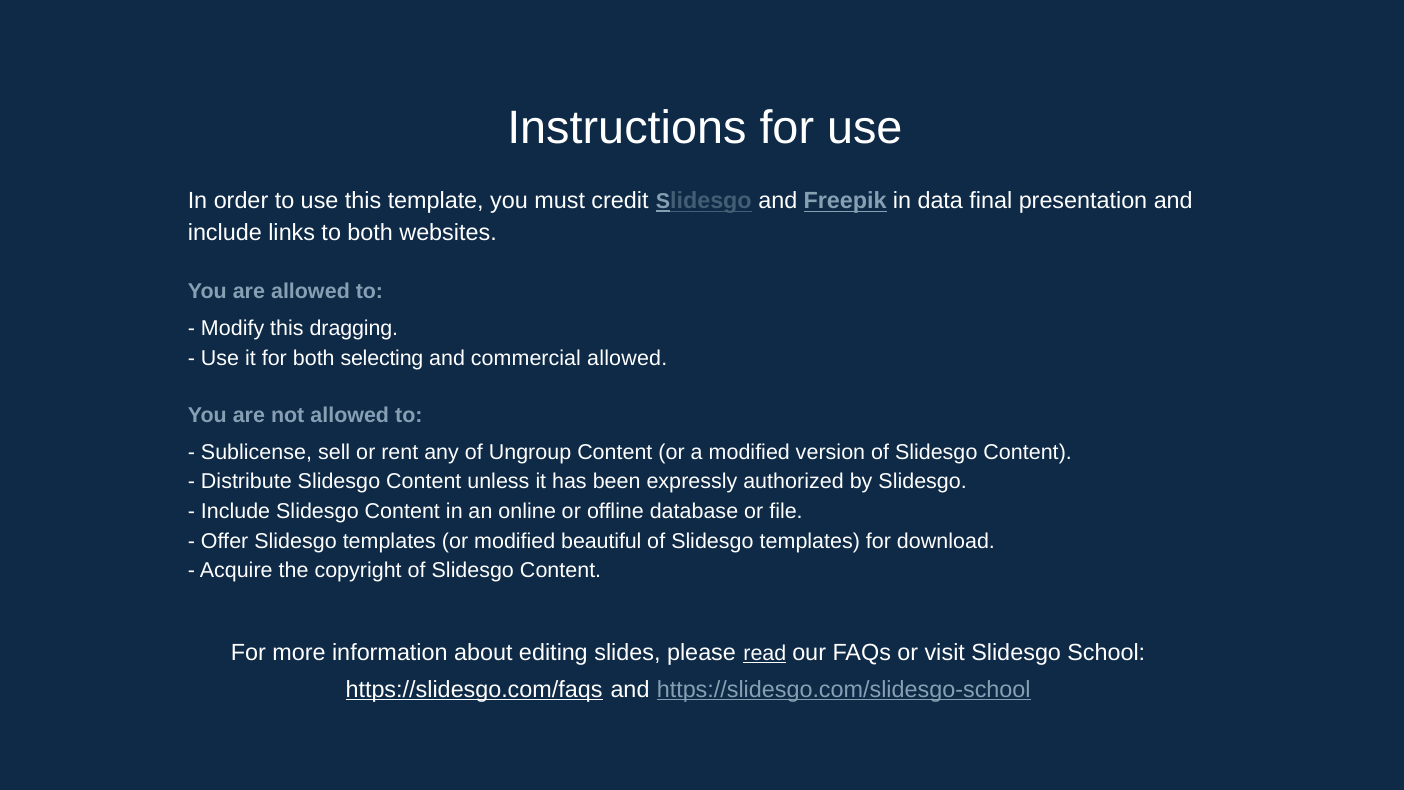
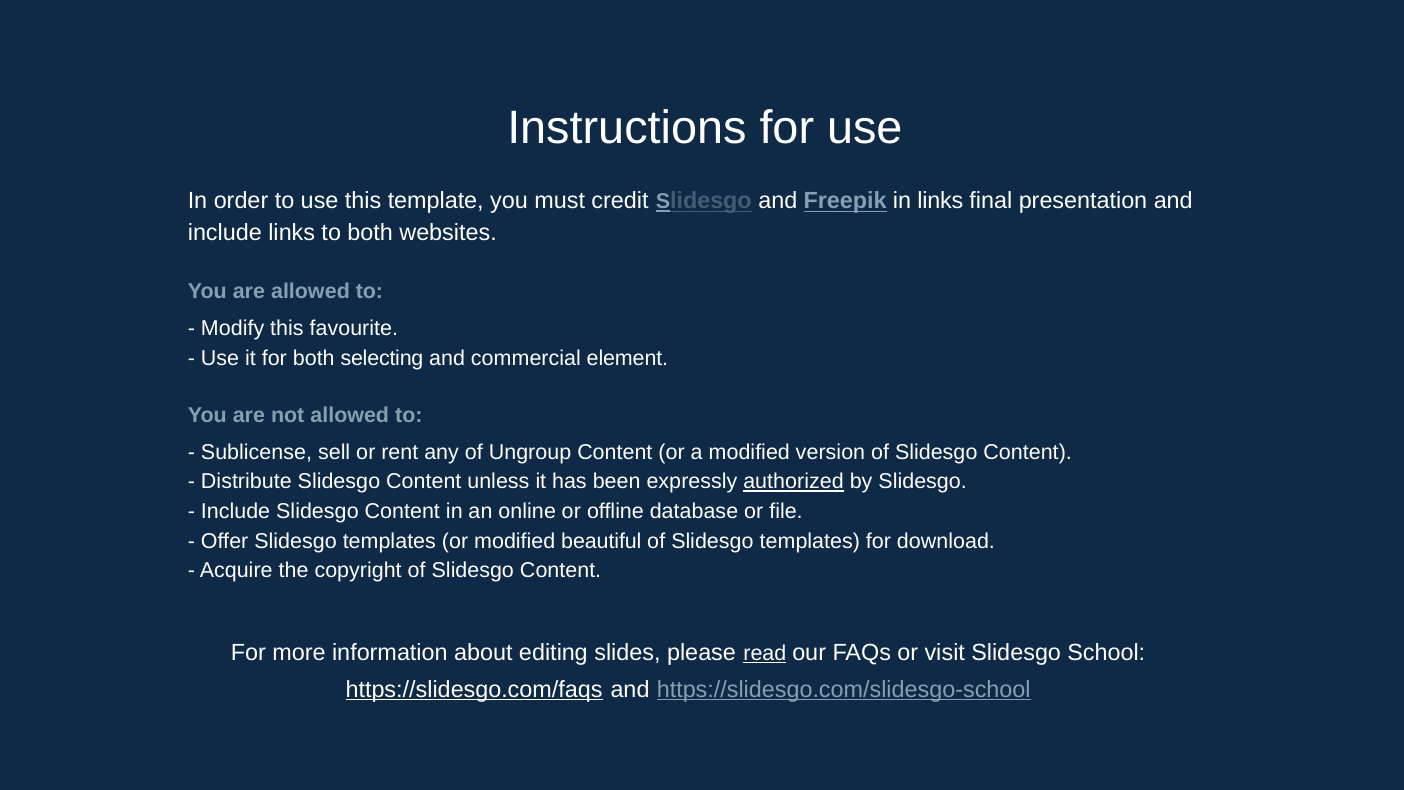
in data: data -> links
dragging: dragging -> favourite
commercial allowed: allowed -> element
authorized underline: none -> present
